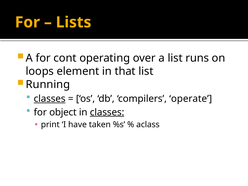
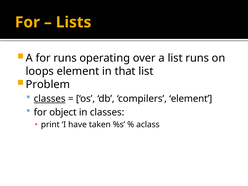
for cont: cont -> runs
Running: Running -> Problem
compilers operate: operate -> element
classes at (107, 112) underline: present -> none
